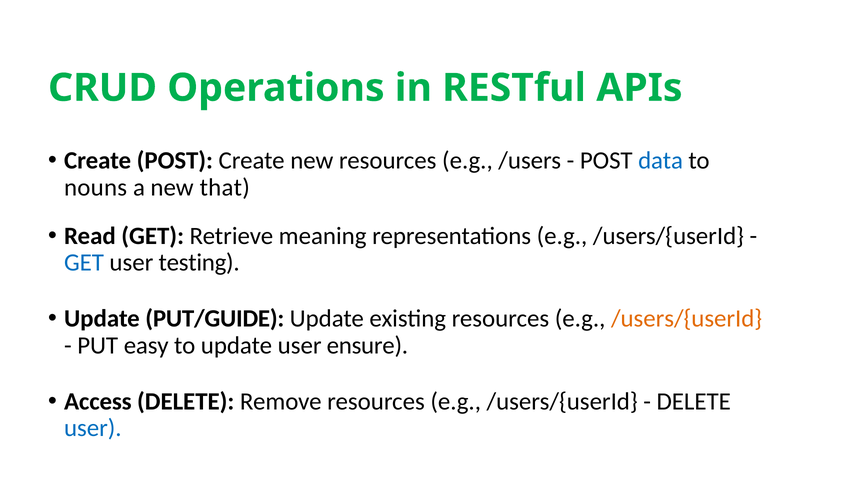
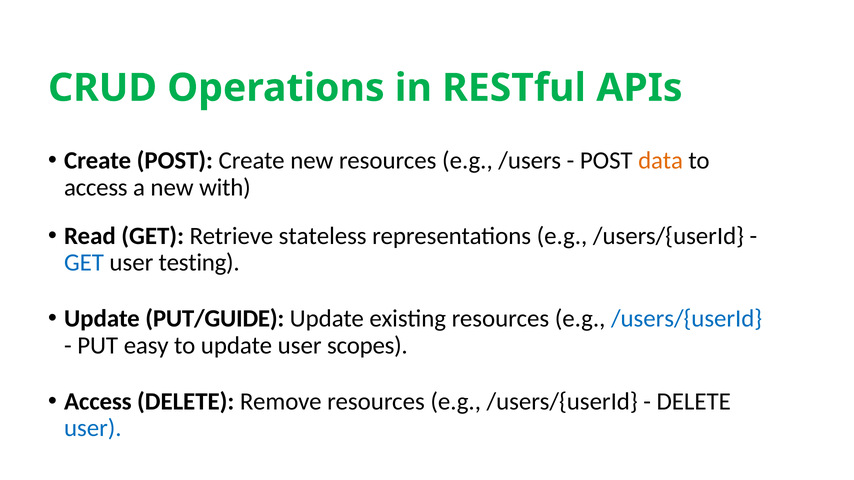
data colour: blue -> orange
nouns at (96, 188): nouns -> access
that: that -> with
meaning: meaning -> stateless
/users/{userId at (687, 319) colour: orange -> blue
ensure: ensure -> scopes
